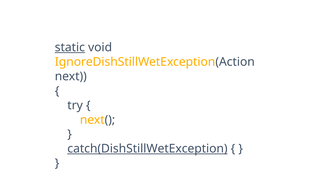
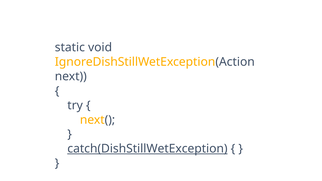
static underline: present -> none
